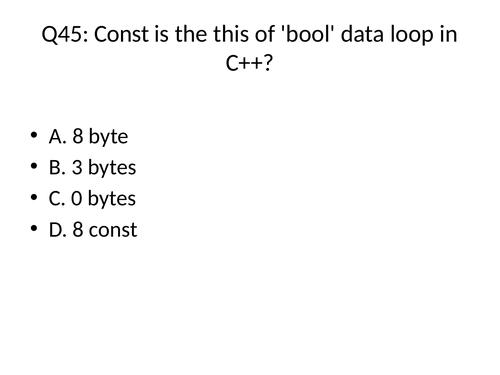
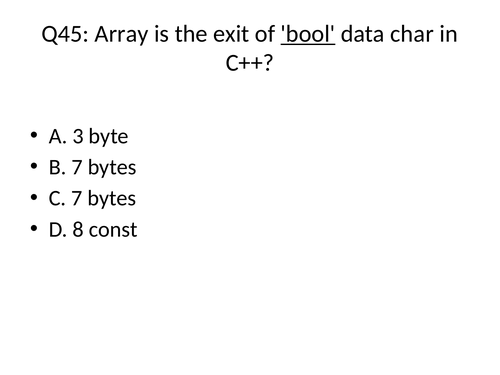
Q45 Const: Const -> Array
this: this -> exit
bool underline: none -> present
loop: loop -> char
A 8: 8 -> 3
B 3: 3 -> 7
C 0: 0 -> 7
